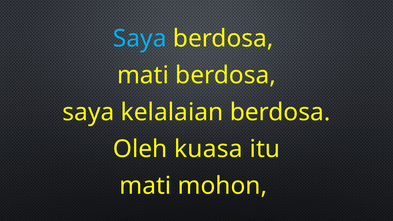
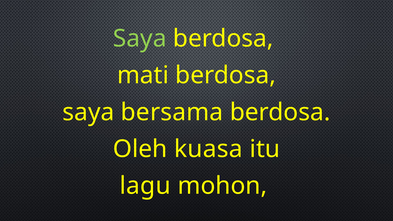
Saya at (140, 39) colour: light blue -> light green
kelalaian: kelalaian -> bersama
mati at (145, 186): mati -> lagu
